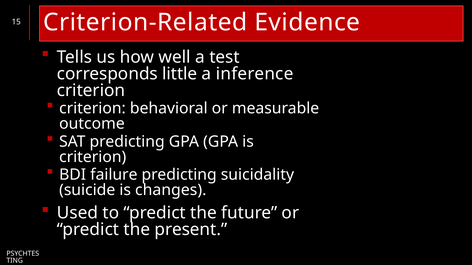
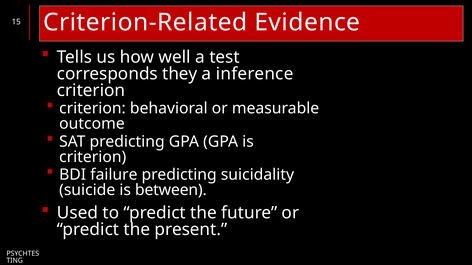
little: little -> they
changes: changes -> between
